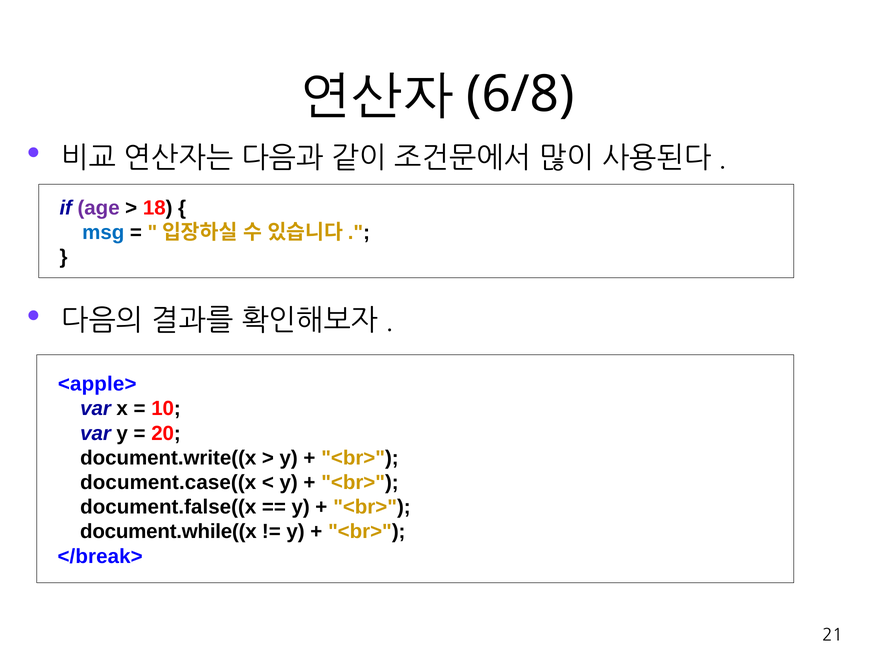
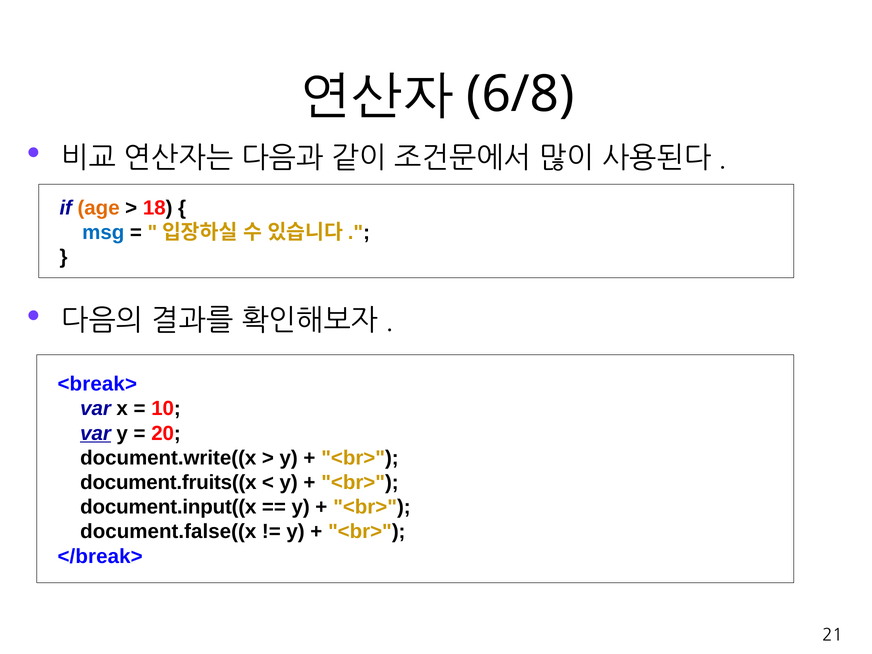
age colour: purple -> orange
<apple>: <apple> -> <break>
var at (96, 433) underline: none -> present
document.case((x: document.case((x -> document.fruits((x
document.false((x: document.false((x -> document.input((x
document.while((x: document.while((x -> document.false((x
